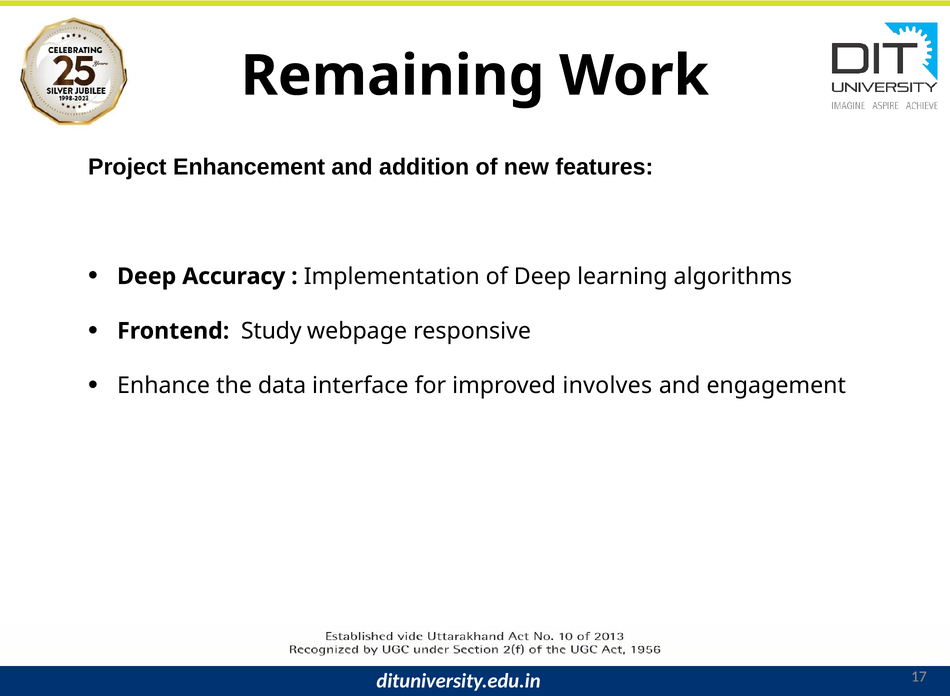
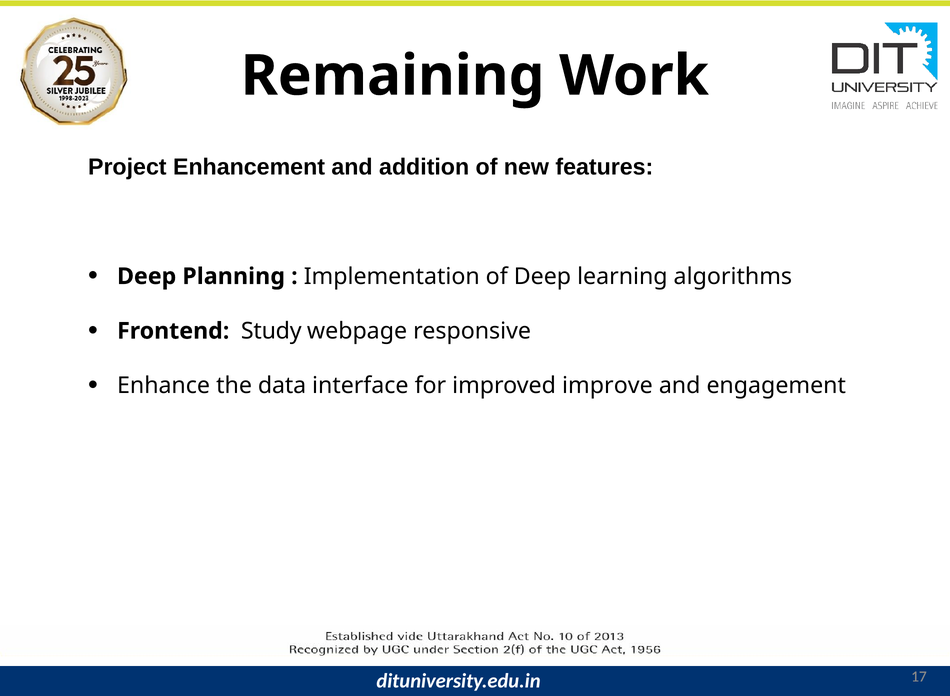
Accuracy: Accuracy -> Planning
involves: involves -> improve
